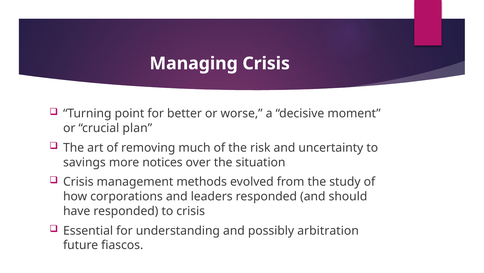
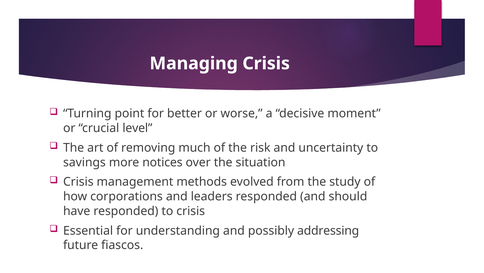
plan: plan -> level
arbitration: arbitration -> addressing
